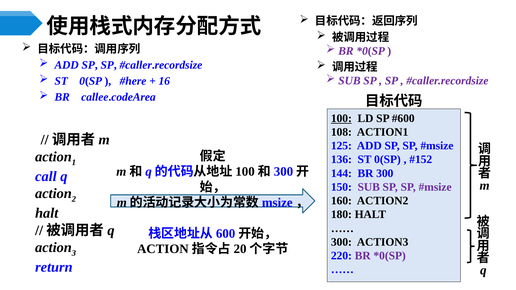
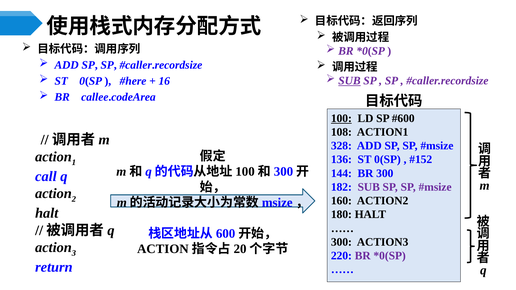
SUB at (349, 81) underline: none -> present
125: 125 -> 328
150: 150 -> 182
